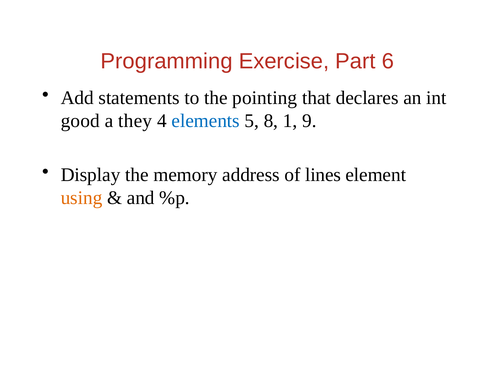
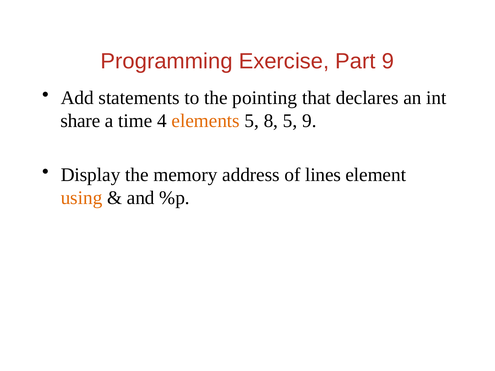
Part 6: 6 -> 9
good: good -> share
they: they -> time
elements colour: blue -> orange
8 1: 1 -> 5
